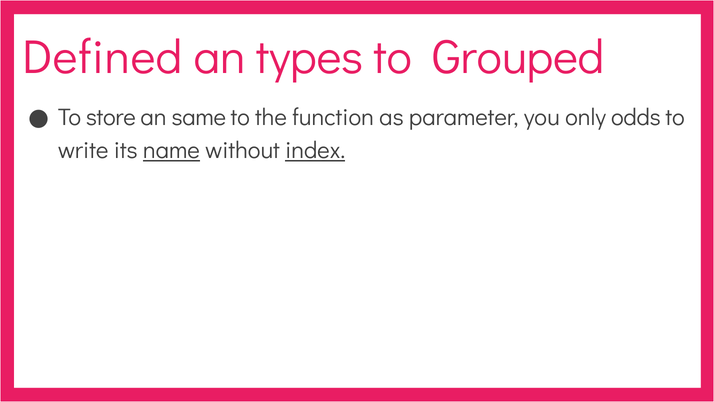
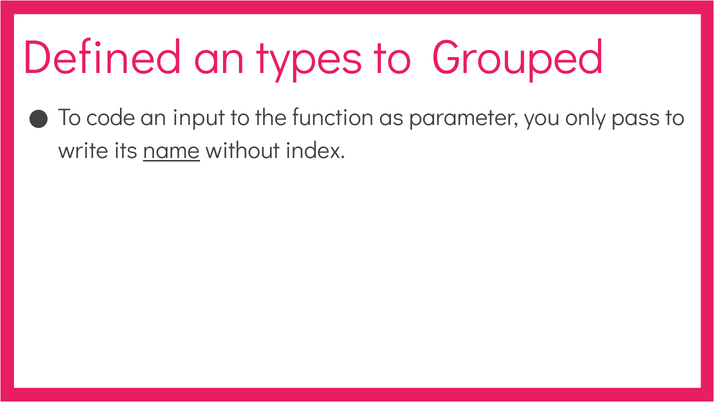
store: store -> code
same: same -> input
odds: odds -> pass
index underline: present -> none
